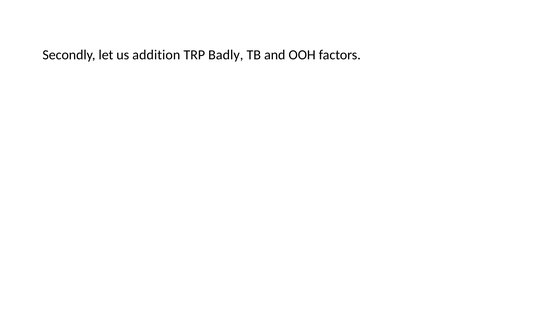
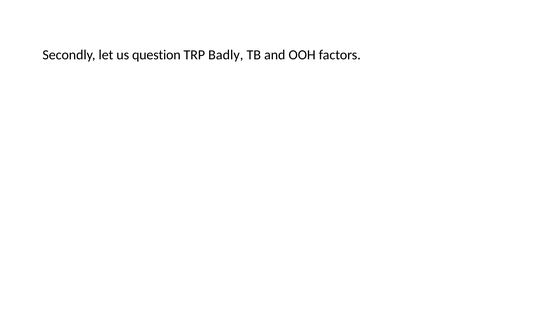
addition: addition -> question
